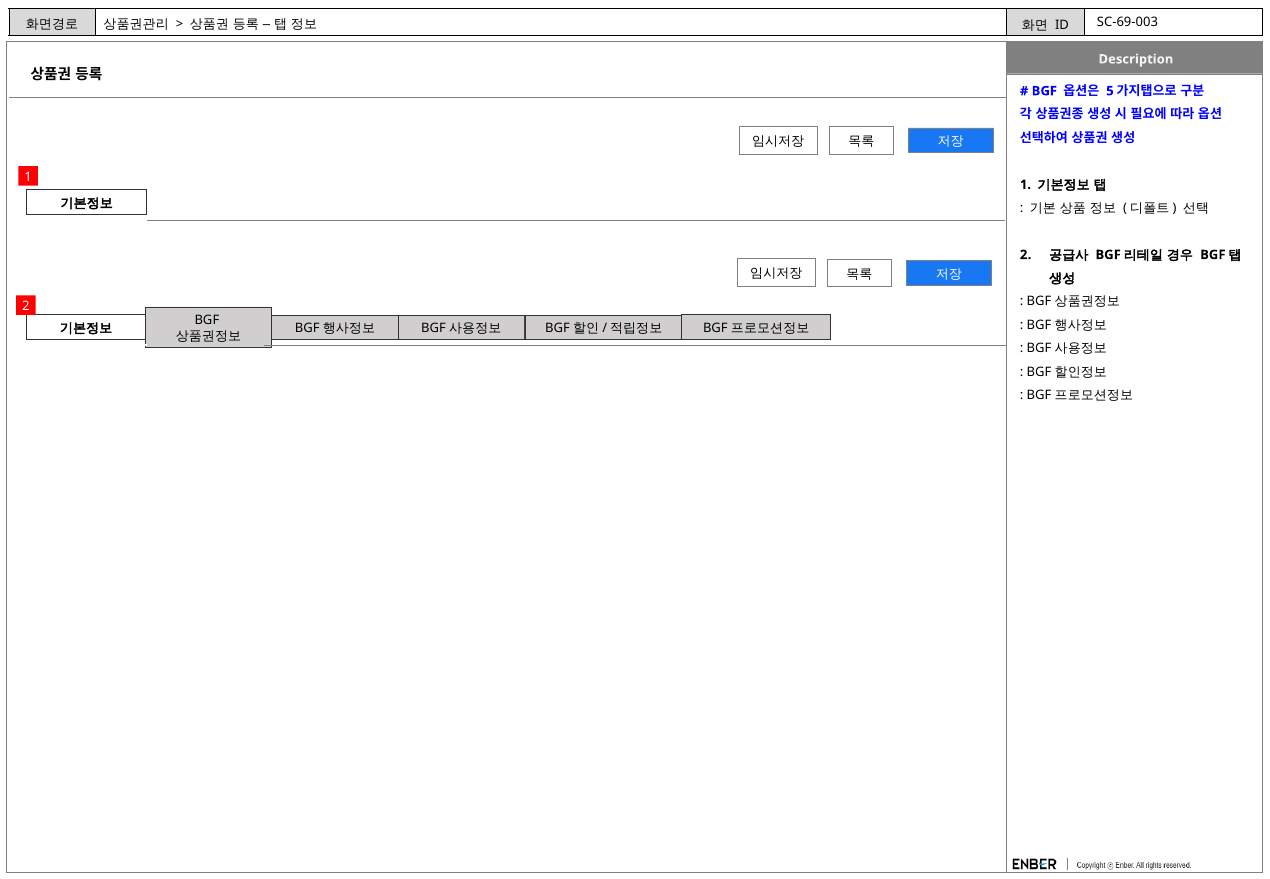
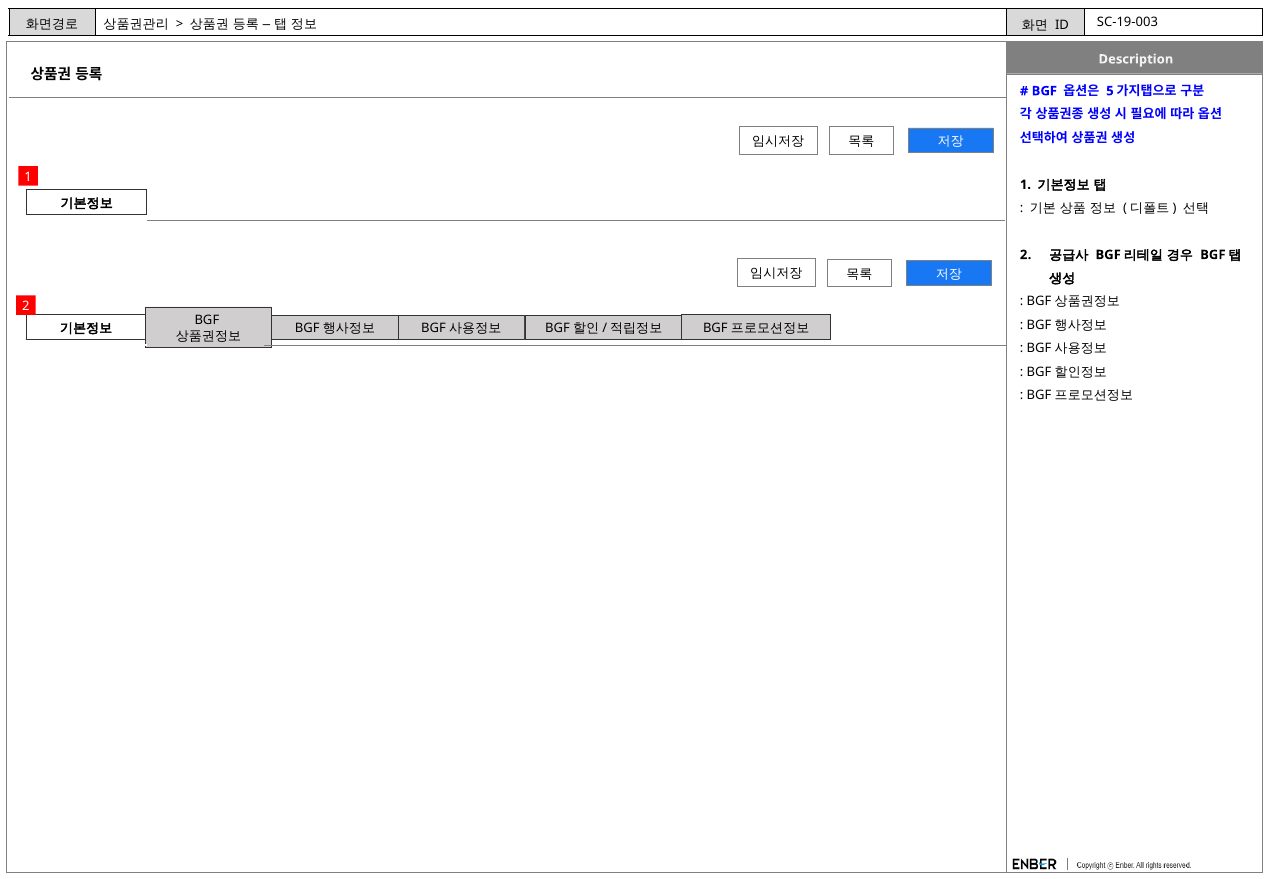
SC-69-003: SC-69-003 -> SC-19-003
